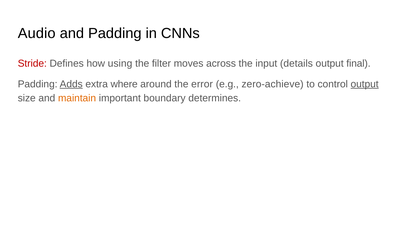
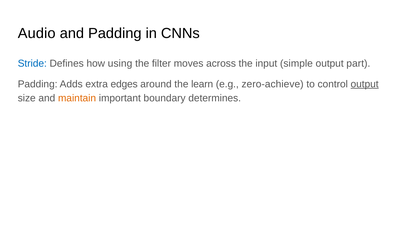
Stride colour: red -> blue
details: details -> simple
final: final -> part
Adds underline: present -> none
where: where -> edges
error: error -> learn
